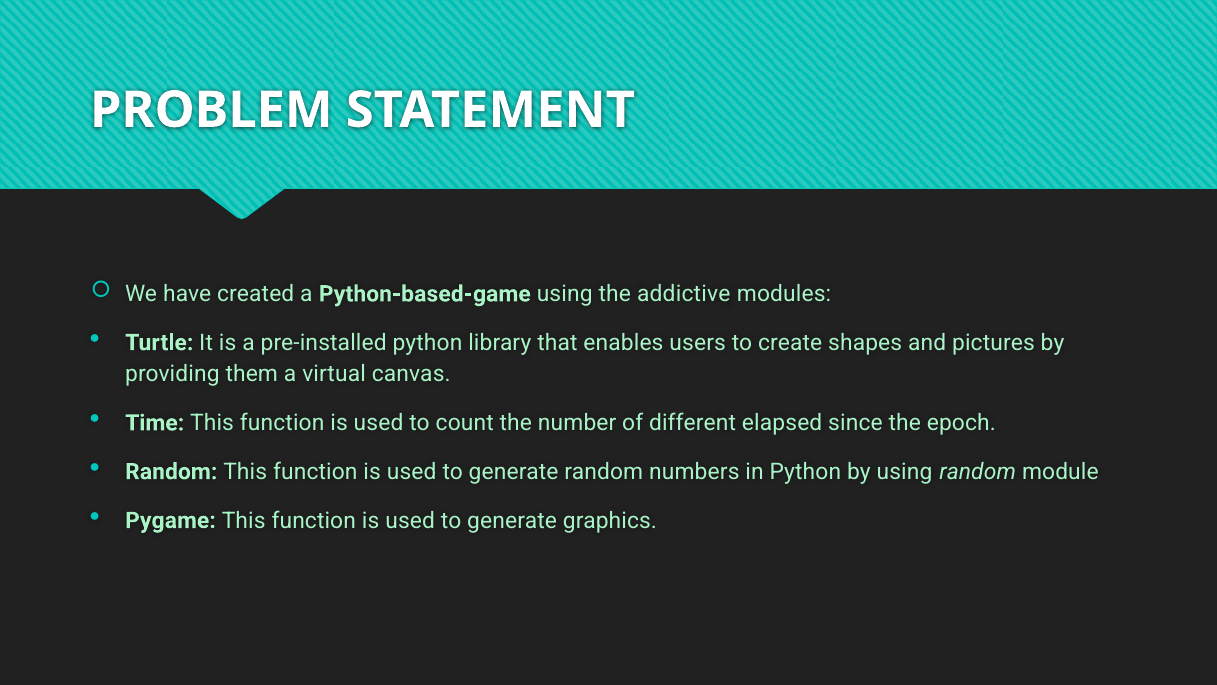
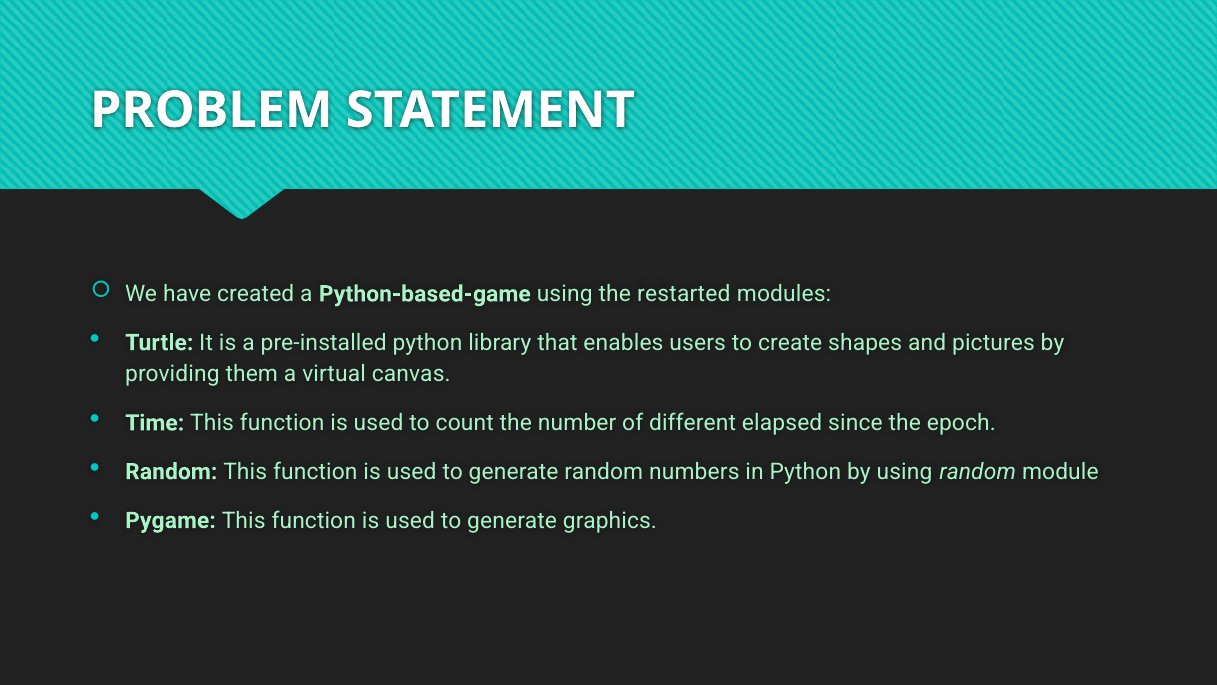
addictive: addictive -> restarted
